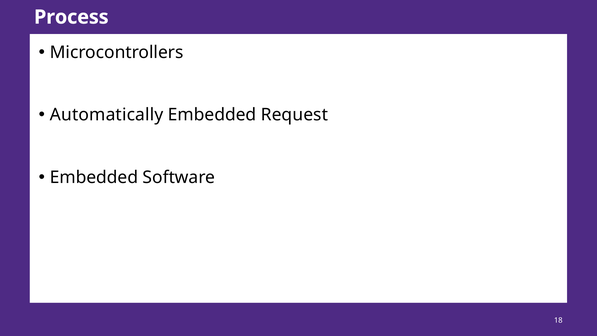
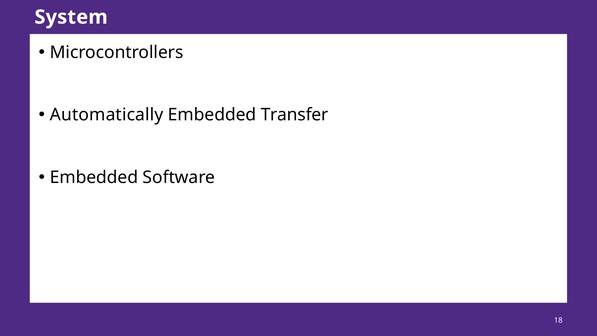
Process: Process -> System
Request: Request -> Transfer
